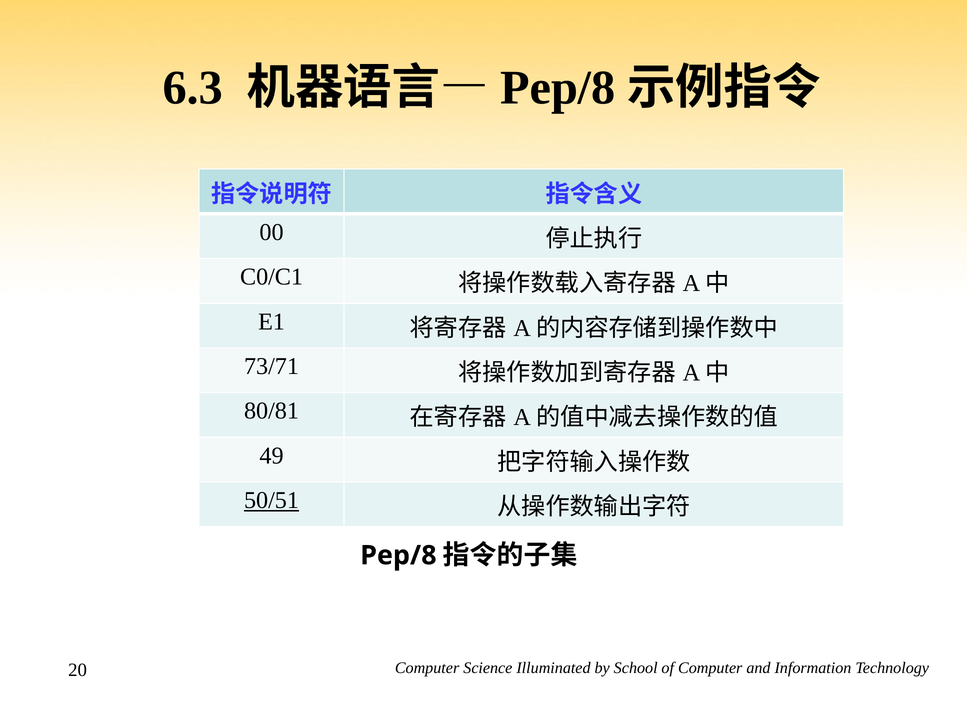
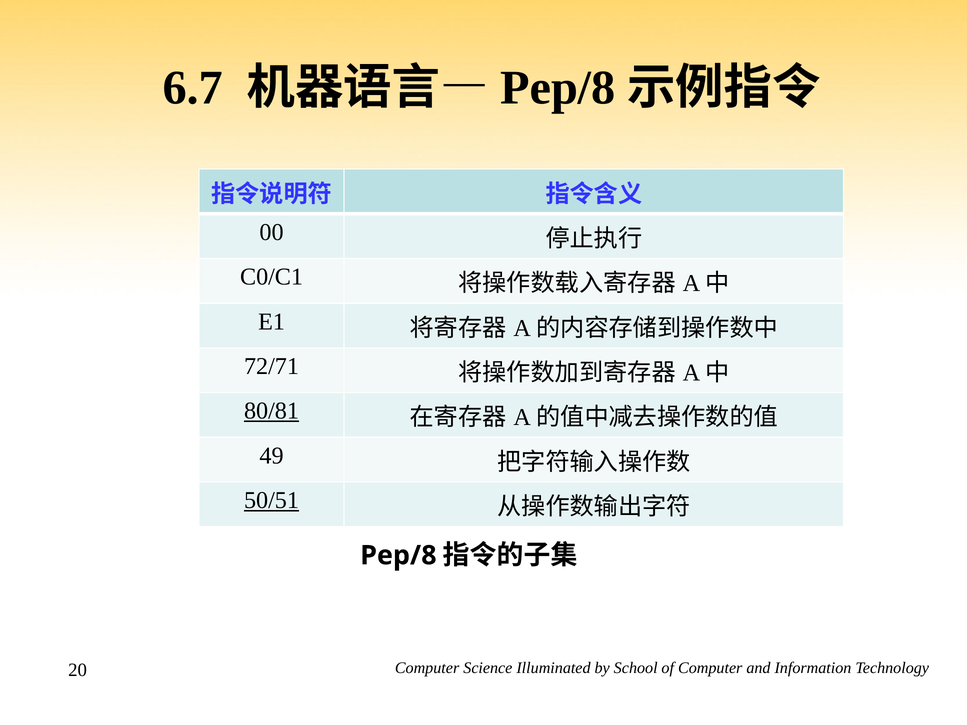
6.3: 6.3 -> 6.7
73/71: 73/71 -> 72/71
80/81 underline: none -> present
